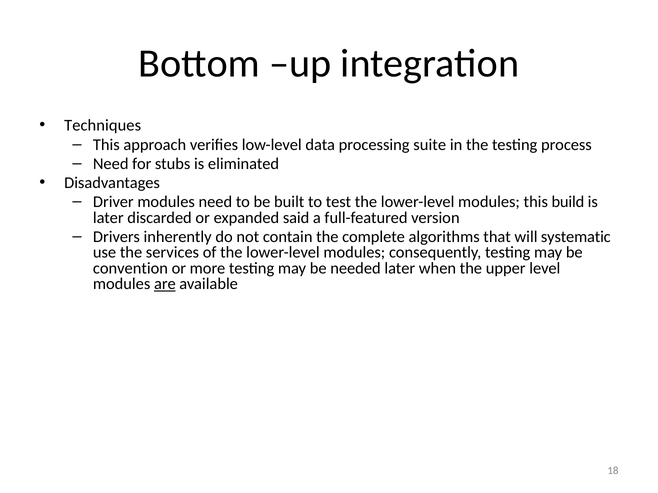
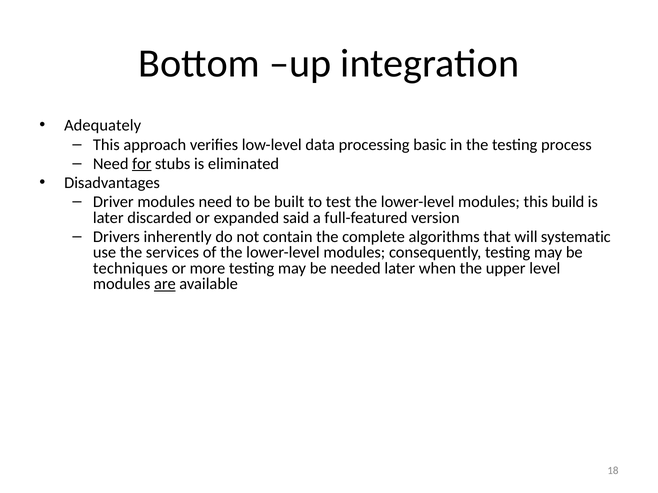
Techniques: Techniques -> Adequately
suite: suite -> basic
for underline: none -> present
convention: convention -> techniques
